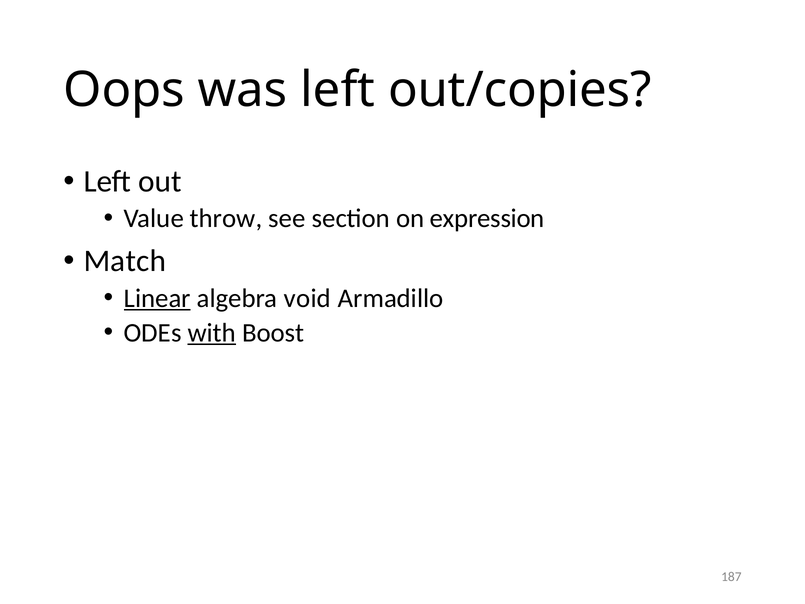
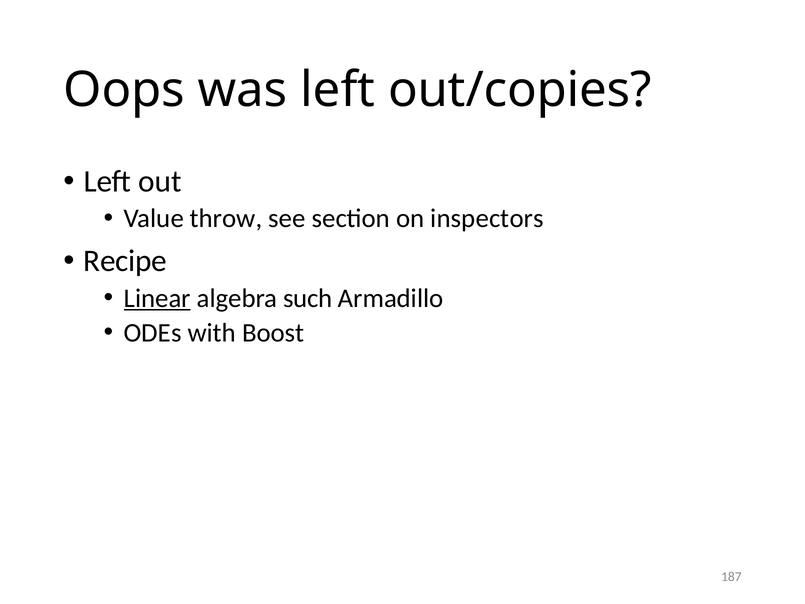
expression: expression -> inspectors
Match: Match -> Recipe
void: void -> such
with underline: present -> none
